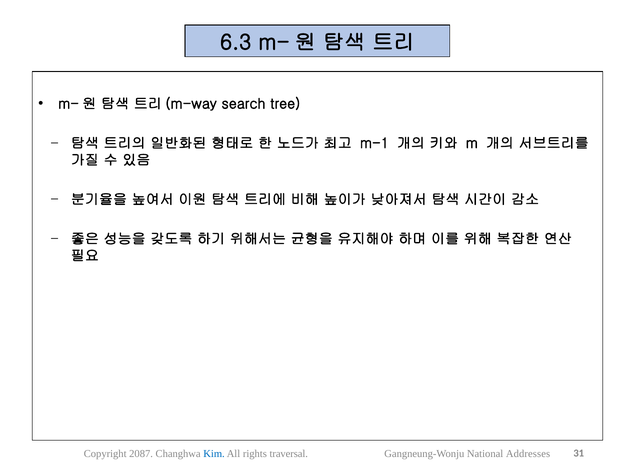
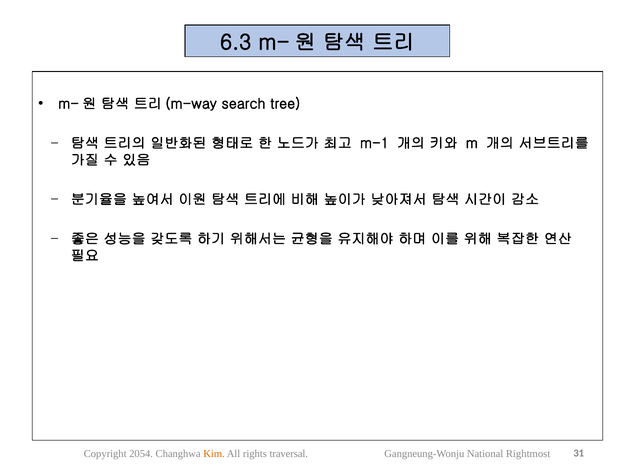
2087: 2087 -> 2054
Kim colour: blue -> orange
Addresses: Addresses -> Rightmost
